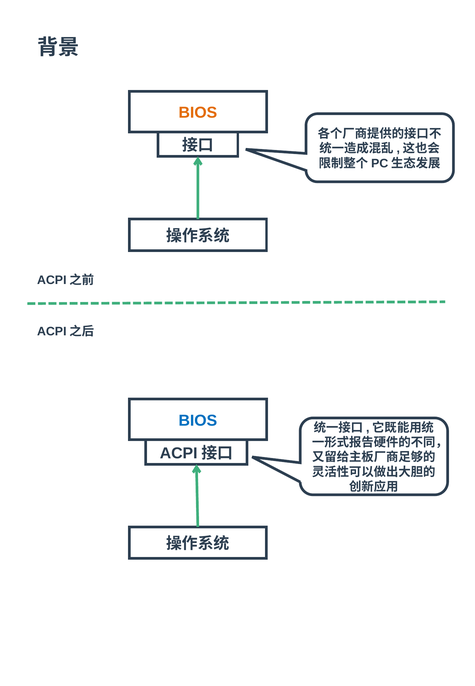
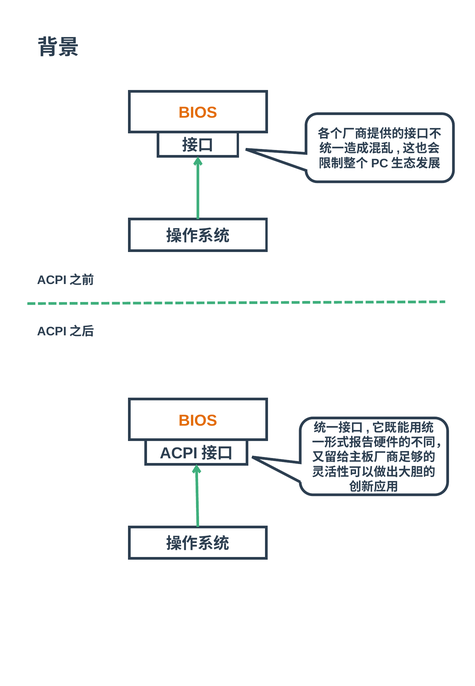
BIOS at (198, 420) colour: blue -> orange
